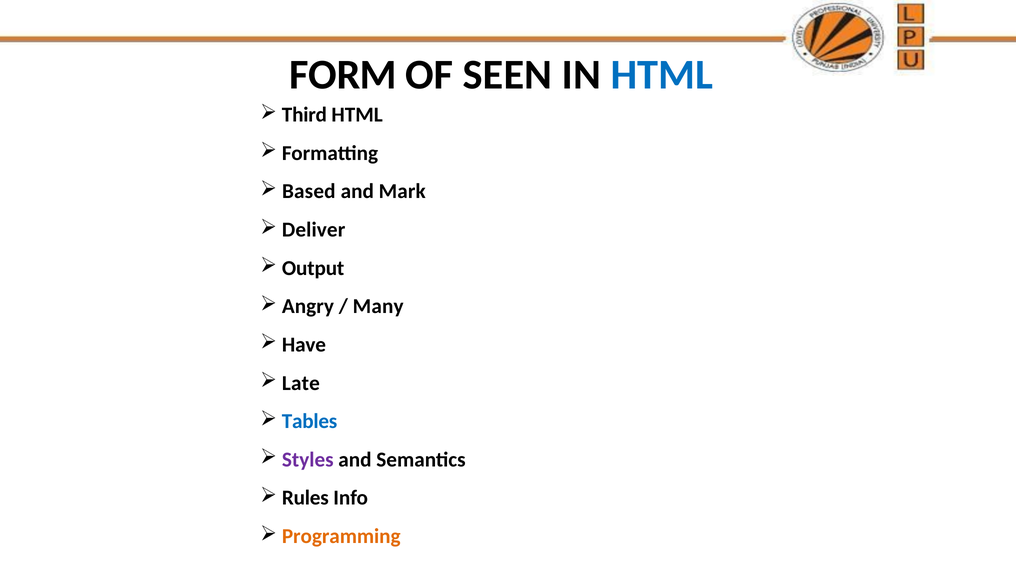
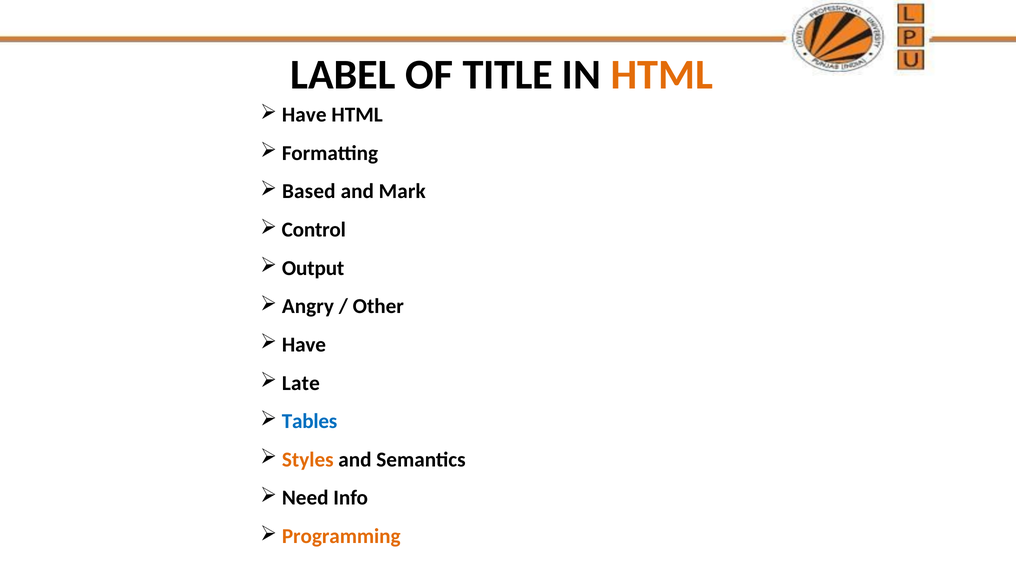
FORM: FORM -> LABEL
SEEN: SEEN -> TITLE
HTML at (662, 75) colour: blue -> orange
Third at (304, 115): Third -> Have
Deliver: Deliver -> Control
Many: Many -> Other
Styles colour: purple -> orange
Rules: Rules -> Need
